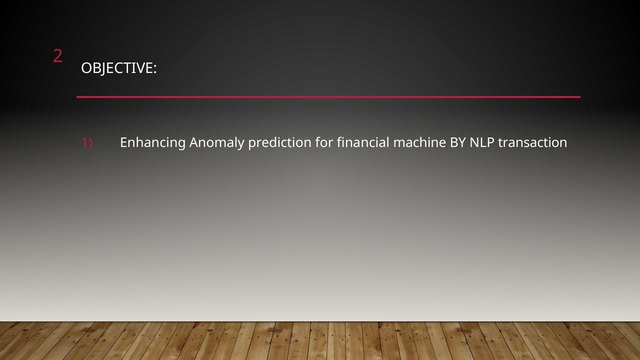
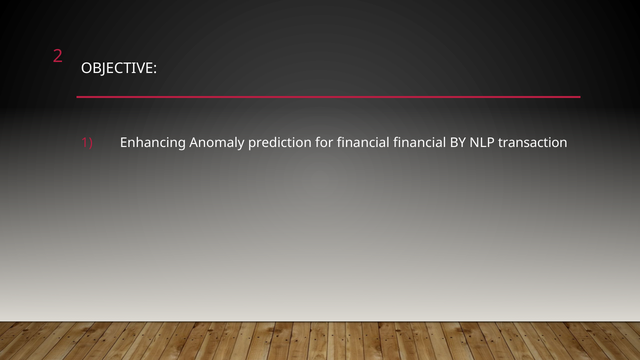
financial machine: machine -> financial
